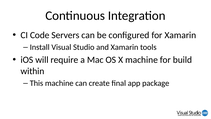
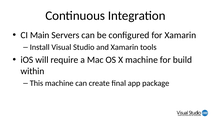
Code: Code -> Main
